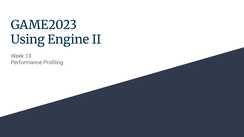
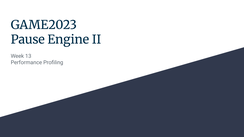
Using: Using -> Pause
